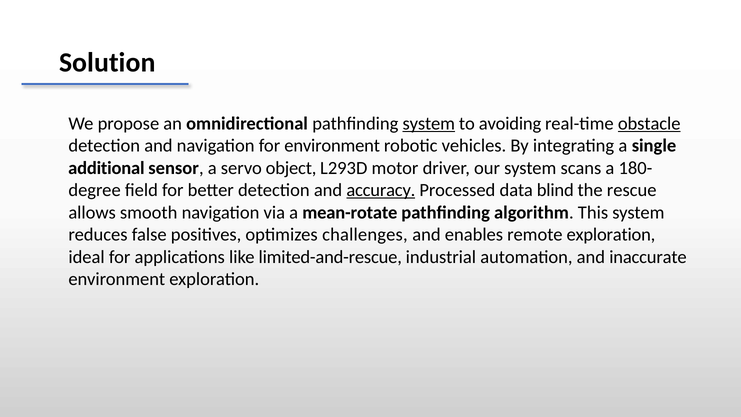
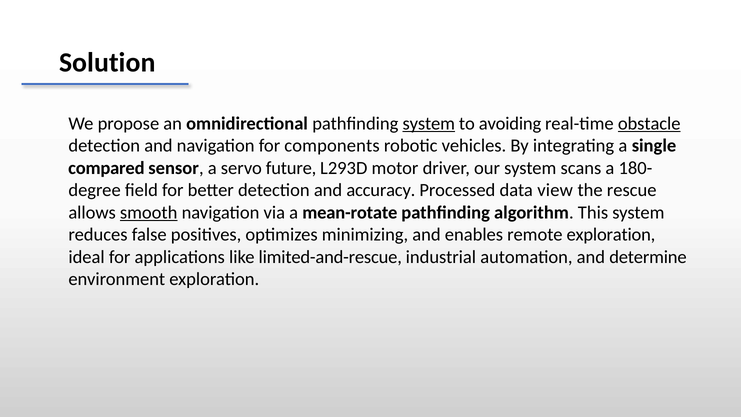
for environment: environment -> components
additional: additional -> compared
object: object -> future
accuracy underline: present -> none
blind: blind -> view
smooth underline: none -> present
challenges: challenges -> minimizing
inaccurate: inaccurate -> determine
